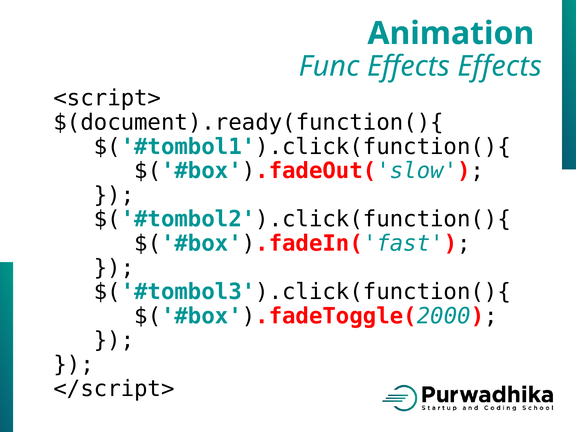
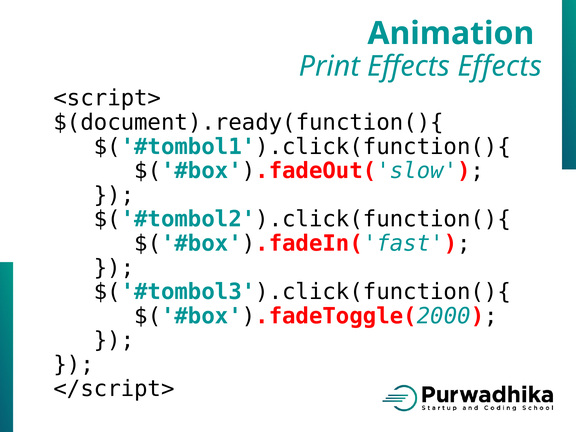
Func: Func -> Print
